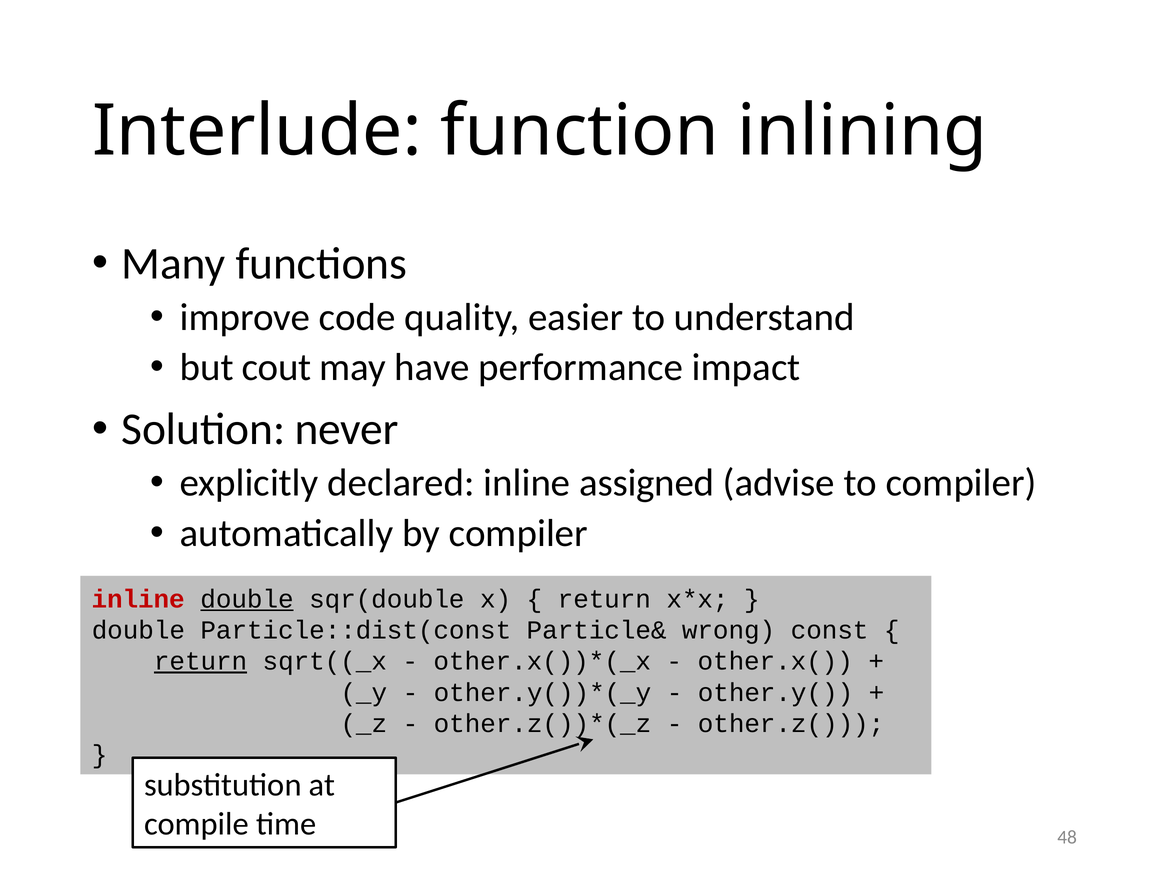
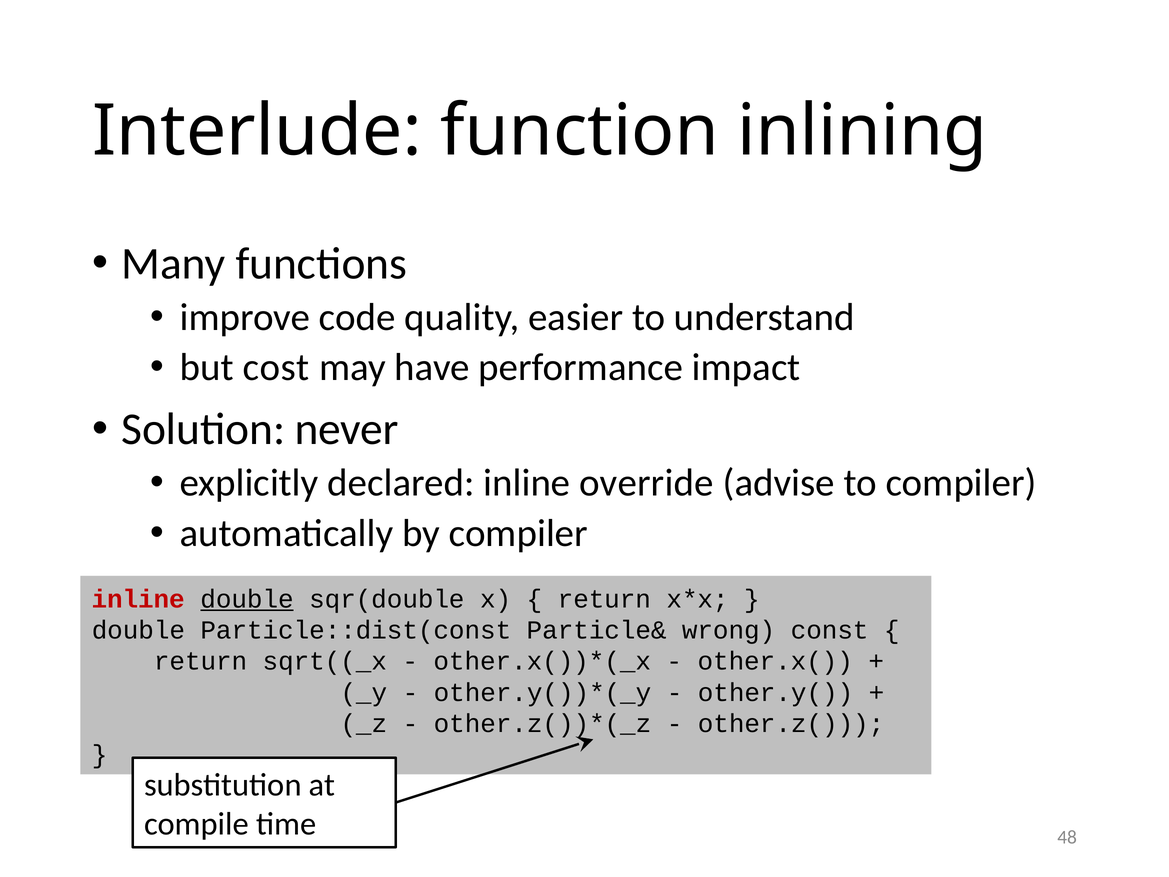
cout: cout -> cost
assigned: assigned -> override
return at (201, 661) underline: present -> none
